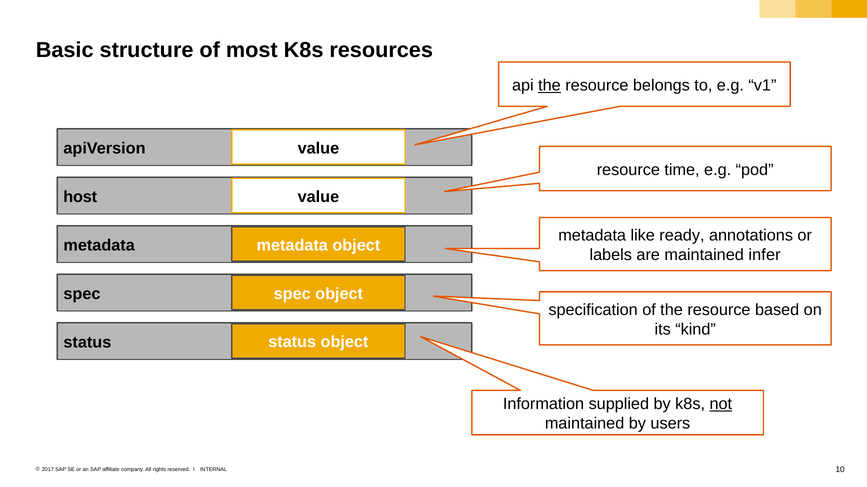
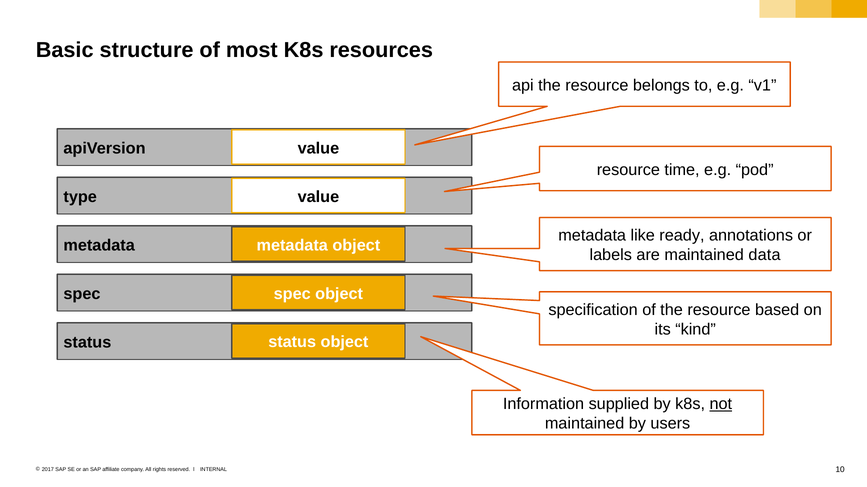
the at (549, 85) underline: present -> none
host: host -> type
infer: infer -> data
